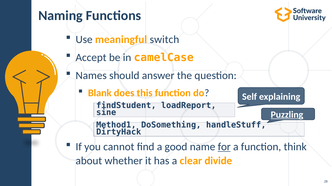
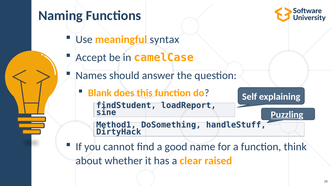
switch: switch -> syntax
for underline: present -> none
divide: divide -> raised
